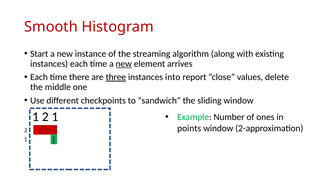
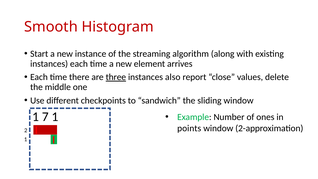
new at (124, 64) underline: present -> none
into: into -> also
2 at (45, 117): 2 -> 7
